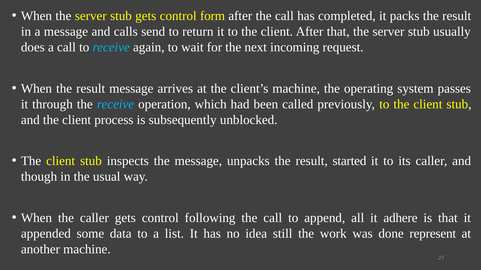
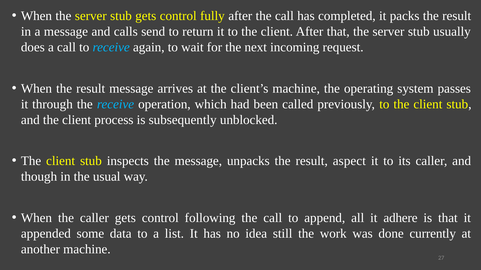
form: form -> fully
started: started -> aspect
represent: represent -> currently
